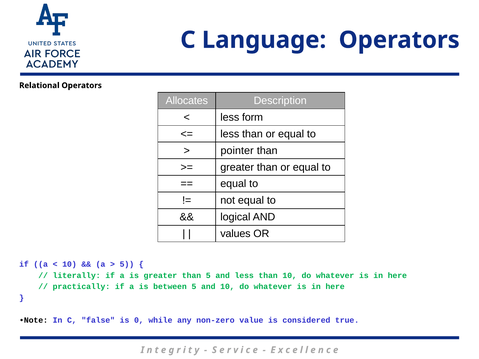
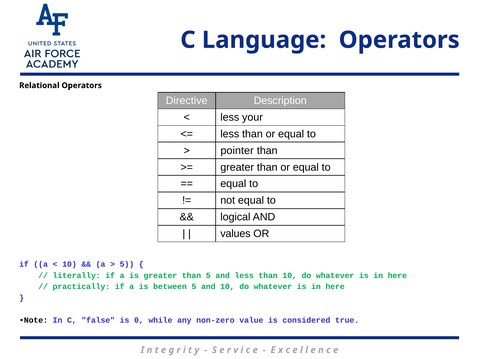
Allocates: Allocates -> Directive
form: form -> your
